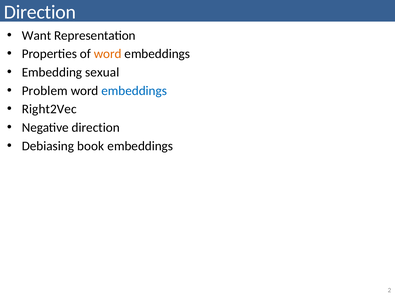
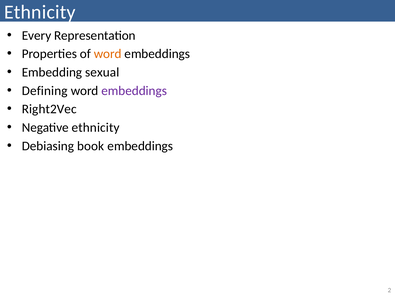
Direction at (40, 12): Direction -> Ethnicity
Want: Want -> Every
Problem: Problem -> Defining
embeddings at (134, 91) colour: blue -> purple
Negative direction: direction -> ethnicity
